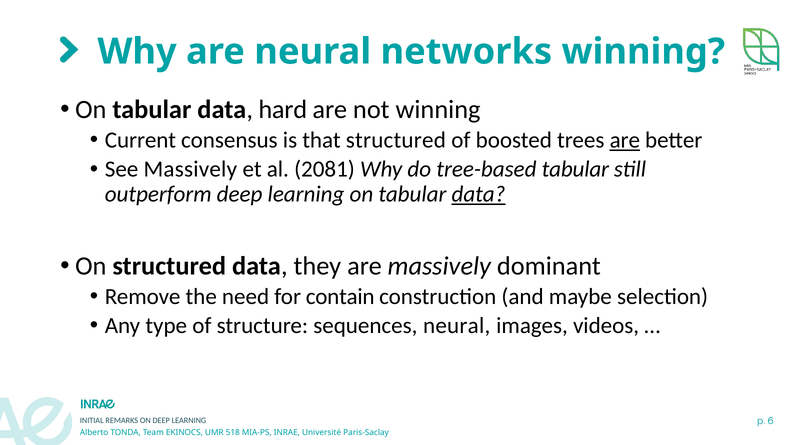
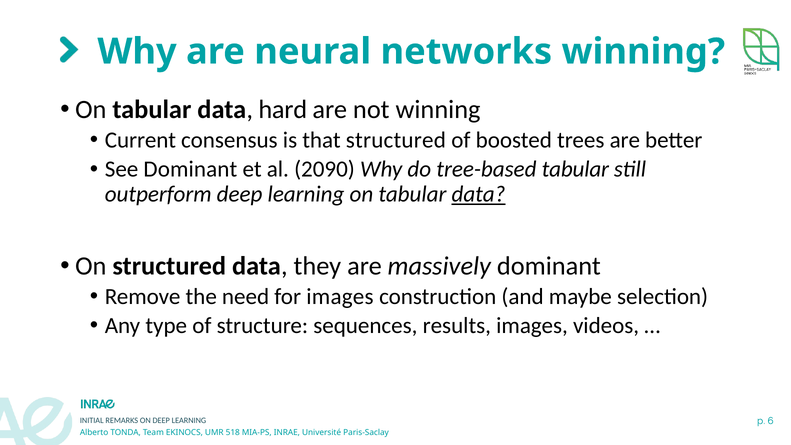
are at (625, 140) underline: present -> none
See Massively: Massively -> Dominant
2081: 2081 -> 2090
for contain: contain -> images
sequences neural: neural -> results
